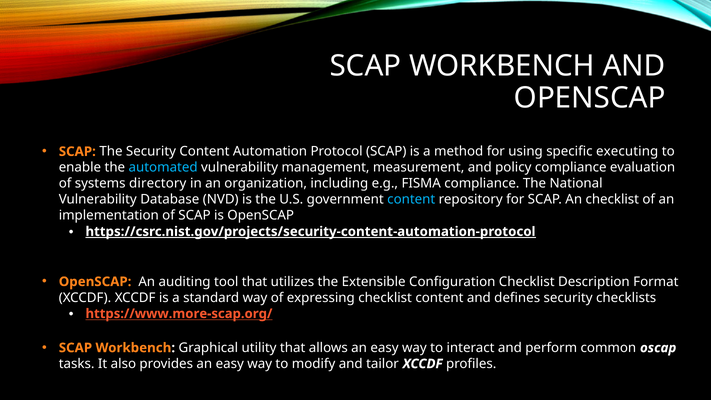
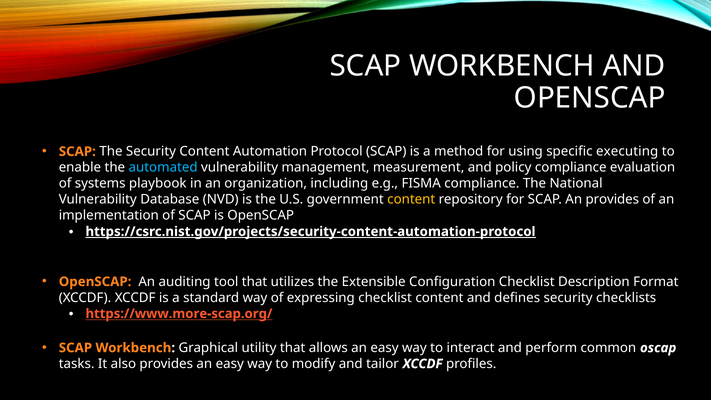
directory: directory -> playbook
content at (411, 200) colour: light blue -> yellow
An checklist: checklist -> provides
